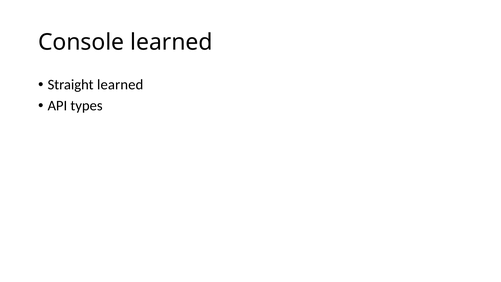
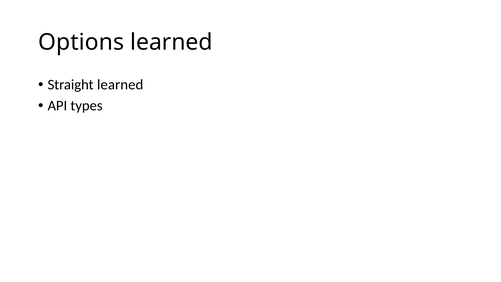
Console: Console -> Options
